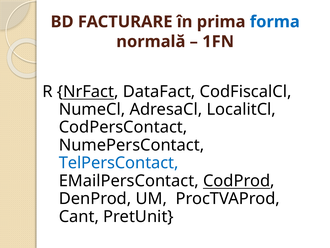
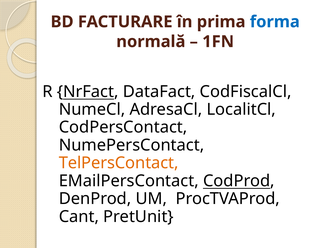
TelPersContact colour: blue -> orange
